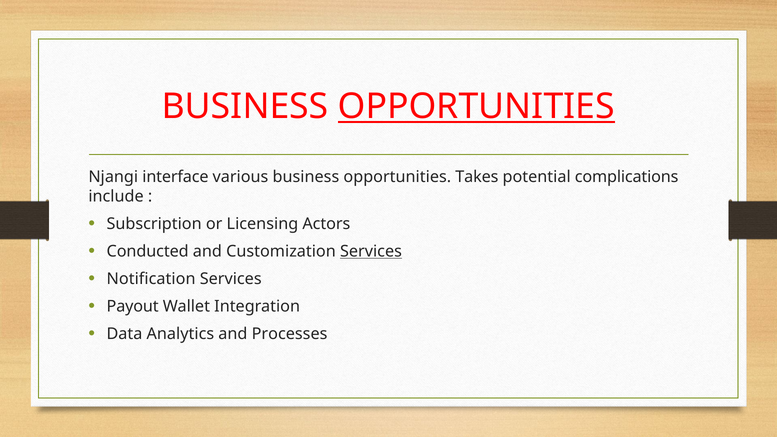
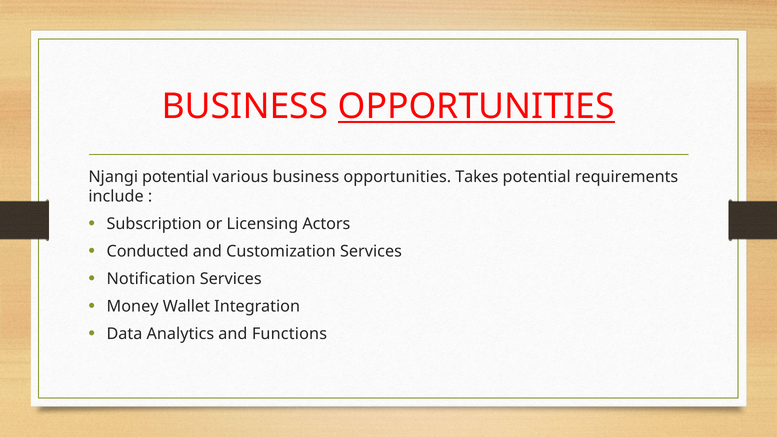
Njangi interface: interface -> potential
complications: complications -> requirements
Services at (371, 251) underline: present -> none
Payout: Payout -> Money
Processes: Processes -> Functions
